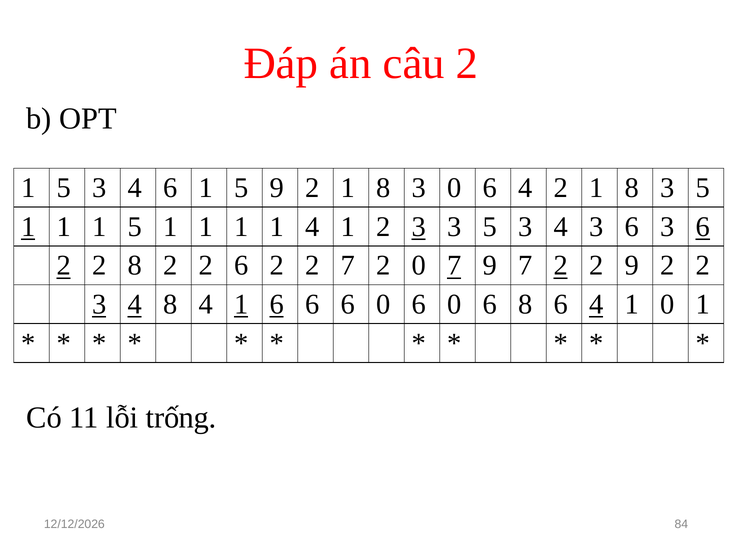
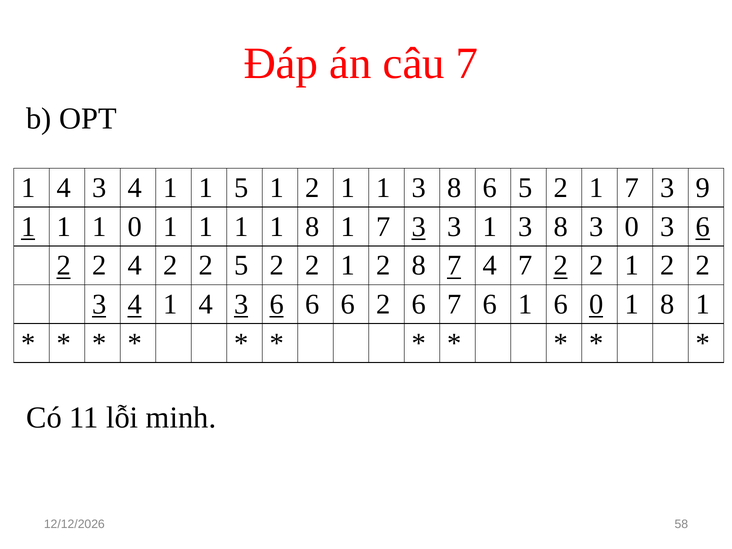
câu 2: 2 -> 7
5 at (64, 188): 5 -> 4
6 at (170, 188): 6 -> 1
5 9: 9 -> 1
8 at (383, 188): 8 -> 1
0 at (454, 188): 0 -> 8
4 at (525, 188): 4 -> 5
8 at (632, 188): 8 -> 7
5 at (703, 188): 5 -> 9
1 1 5: 5 -> 0
1 1 4: 4 -> 8
2 at (383, 227): 2 -> 7
3 3 5: 5 -> 1
4 at (561, 227): 4 -> 8
6 at (632, 227): 6 -> 0
2 8: 8 -> 4
2 6: 6 -> 5
7 at (348, 266): 7 -> 1
2 0: 0 -> 8
7 9: 9 -> 4
7 2 2 9: 9 -> 1
8 at (170, 304): 8 -> 1
1 at (241, 304): 1 -> 3
6 6 0: 0 -> 2
0 at (454, 304): 0 -> 7
6 8: 8 -> 1
4 at (596, 304): 4 -> 0
0 at (667, 304): 0 -> 8
trống: trống -> minh
84: 84 -> 58
